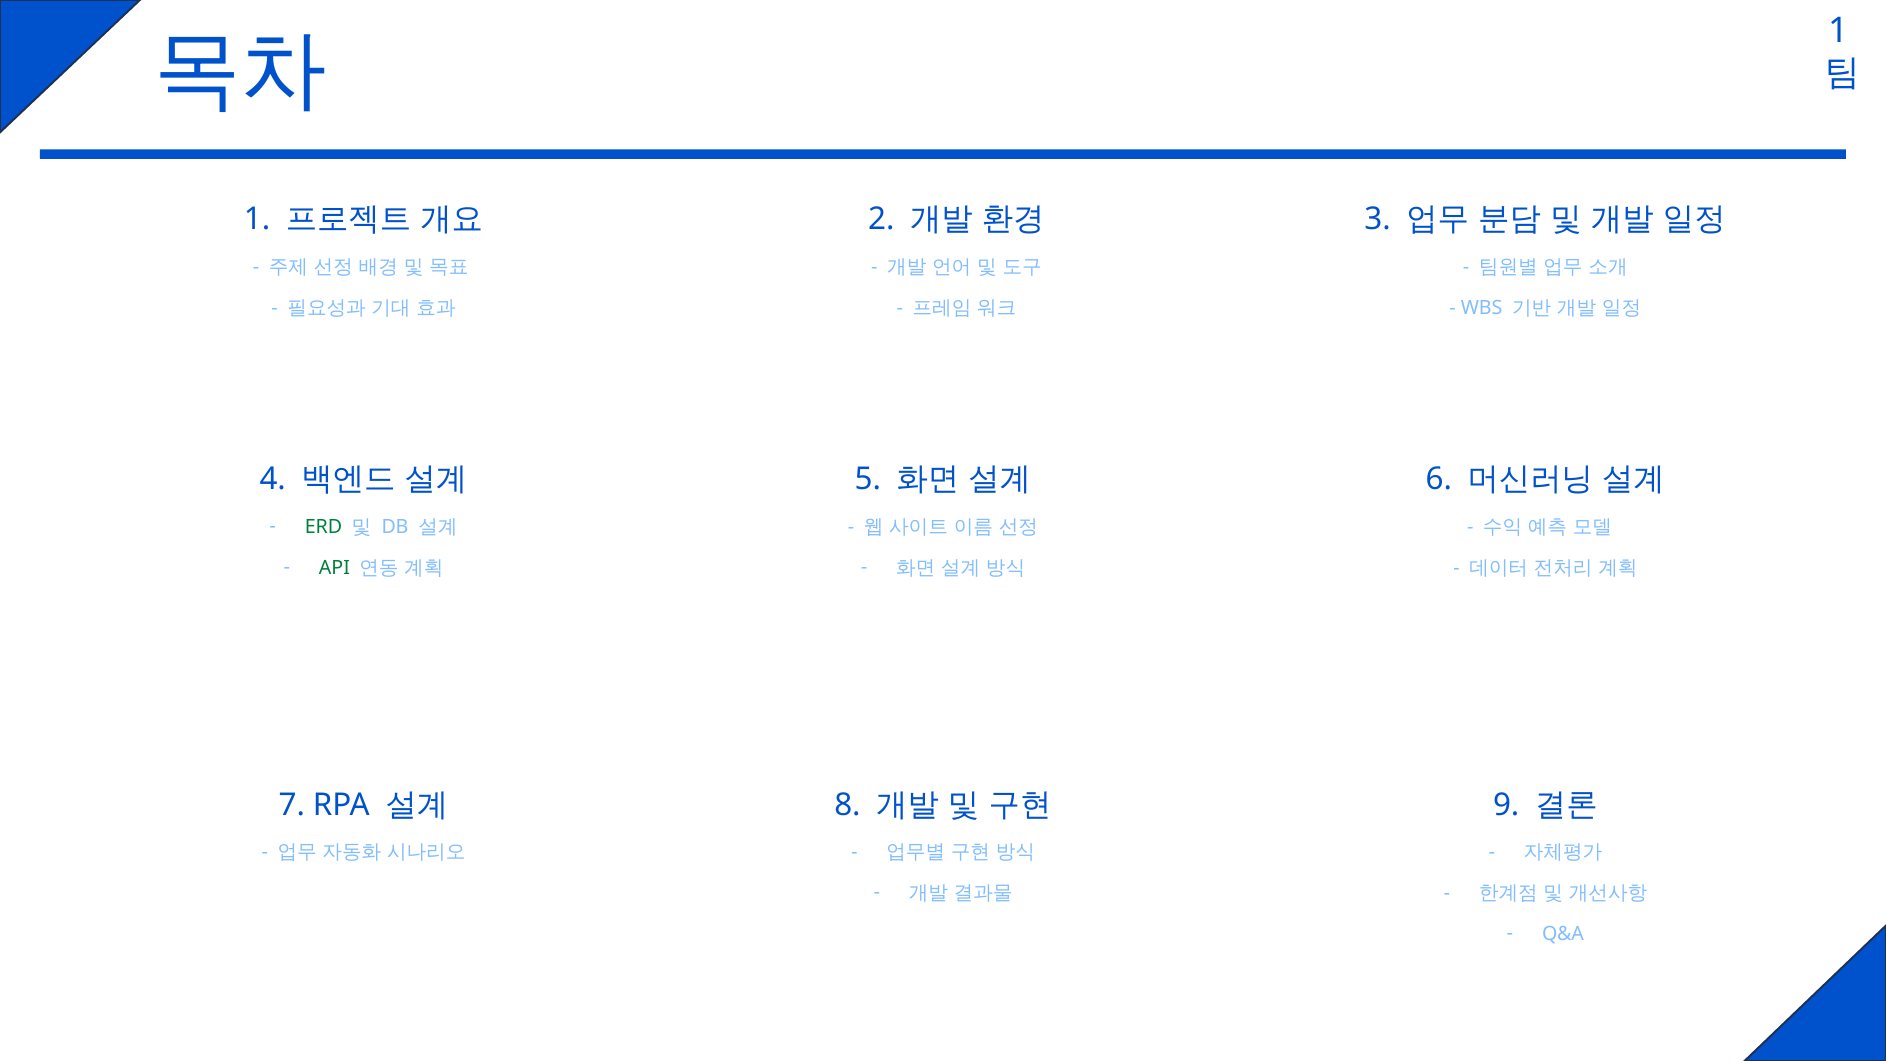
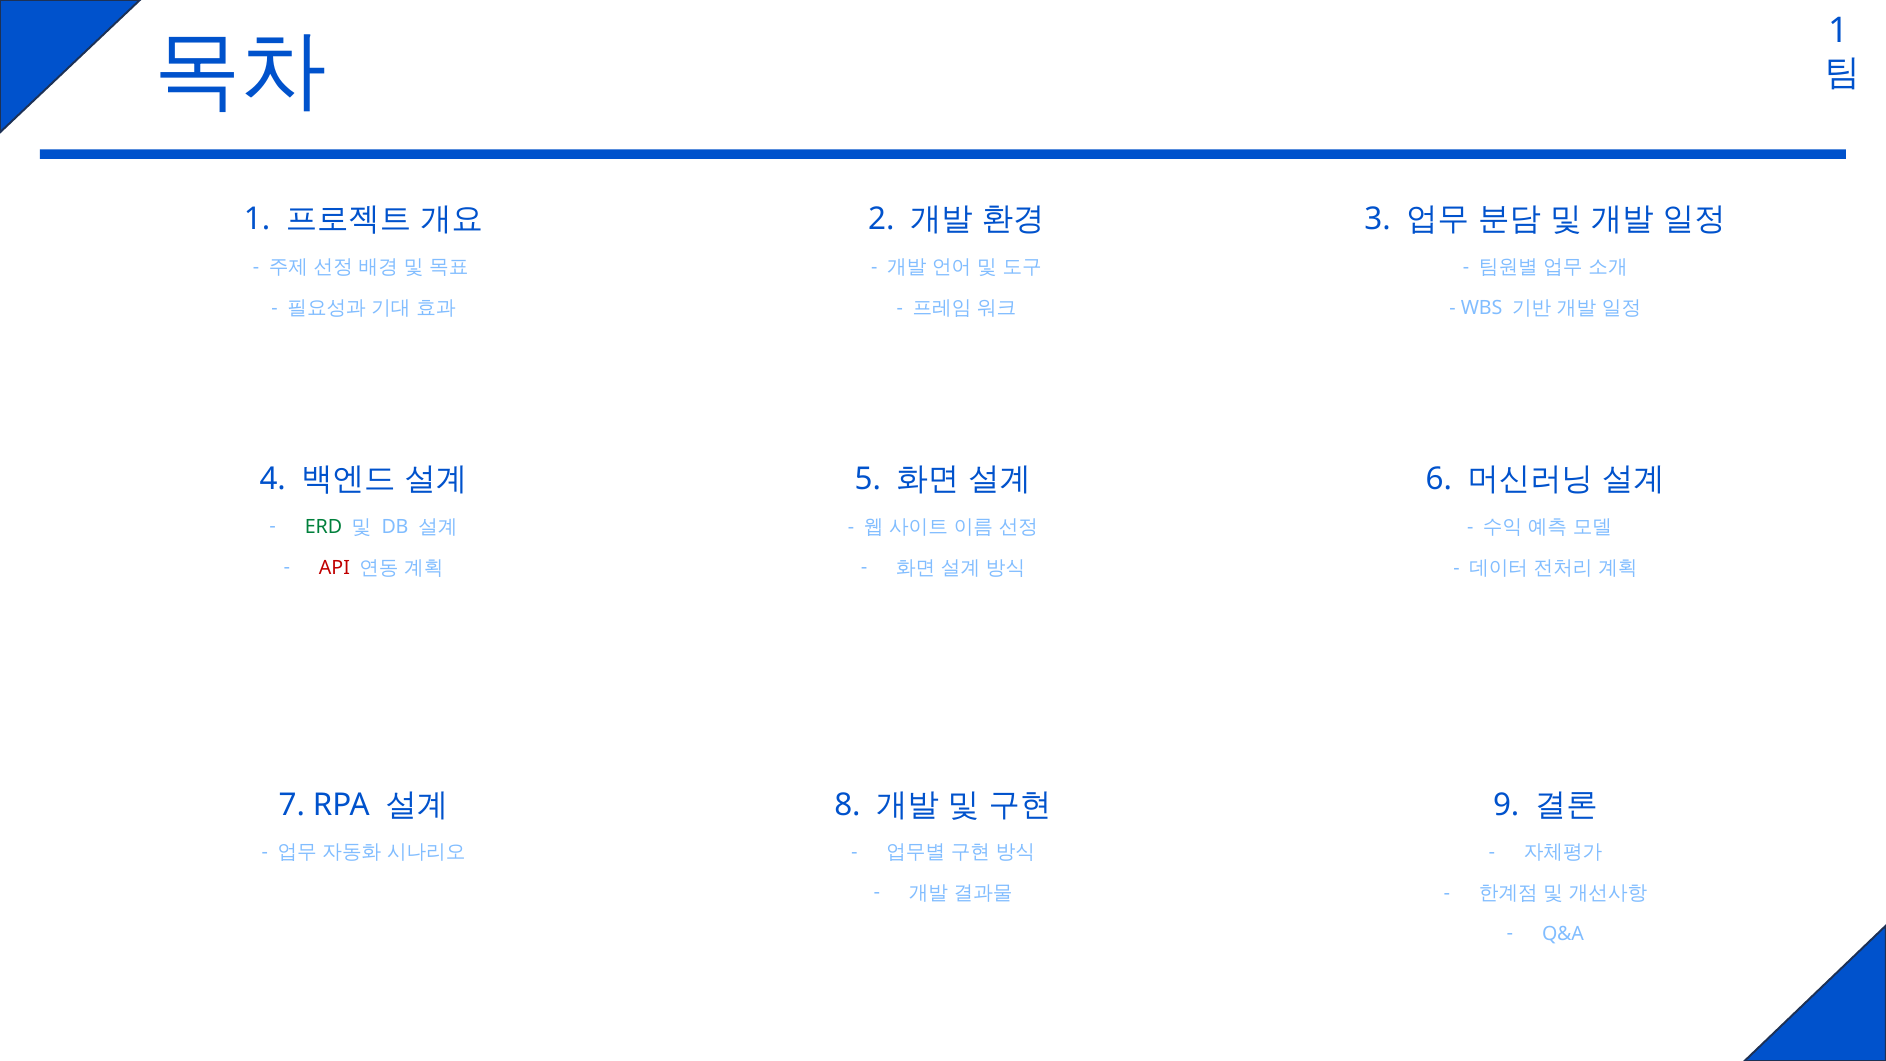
API colour: green -> red
